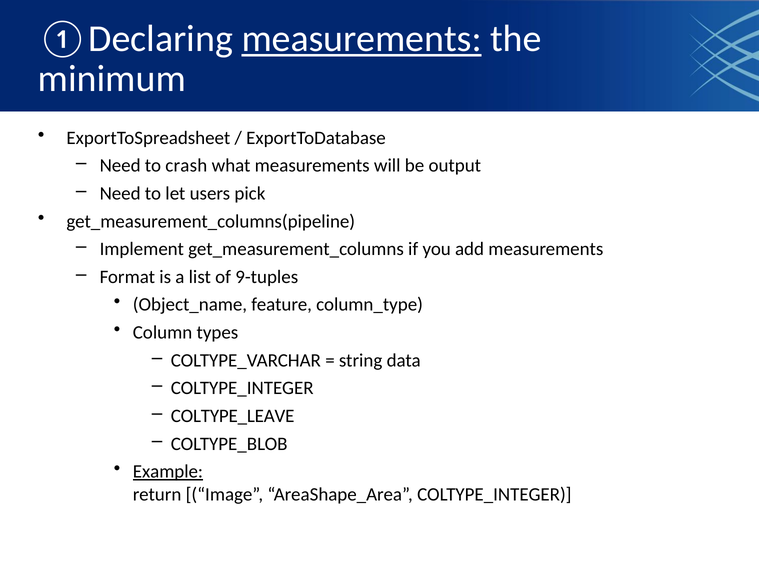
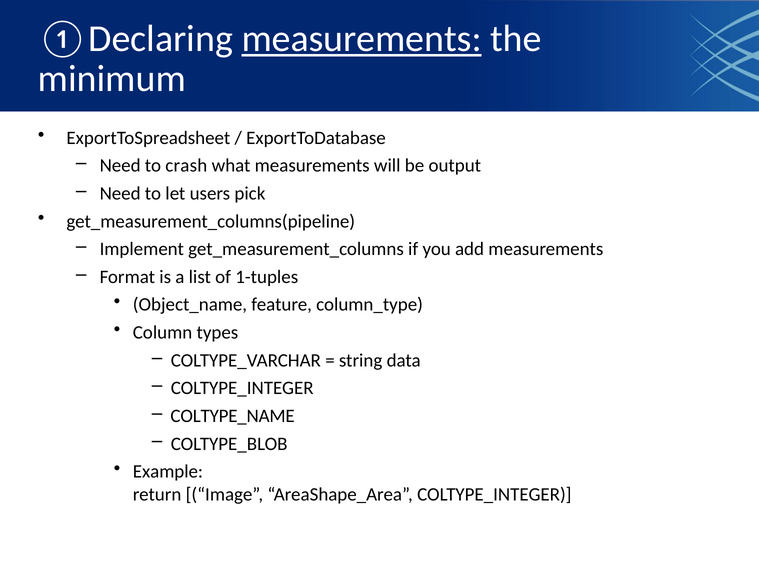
9-tuples: 9-tuples -> 1-tuples
COLTYPE_LEAVE: COLTYPE_LEAVE -> COLTYPE_NAME
Example underline: present -> none
